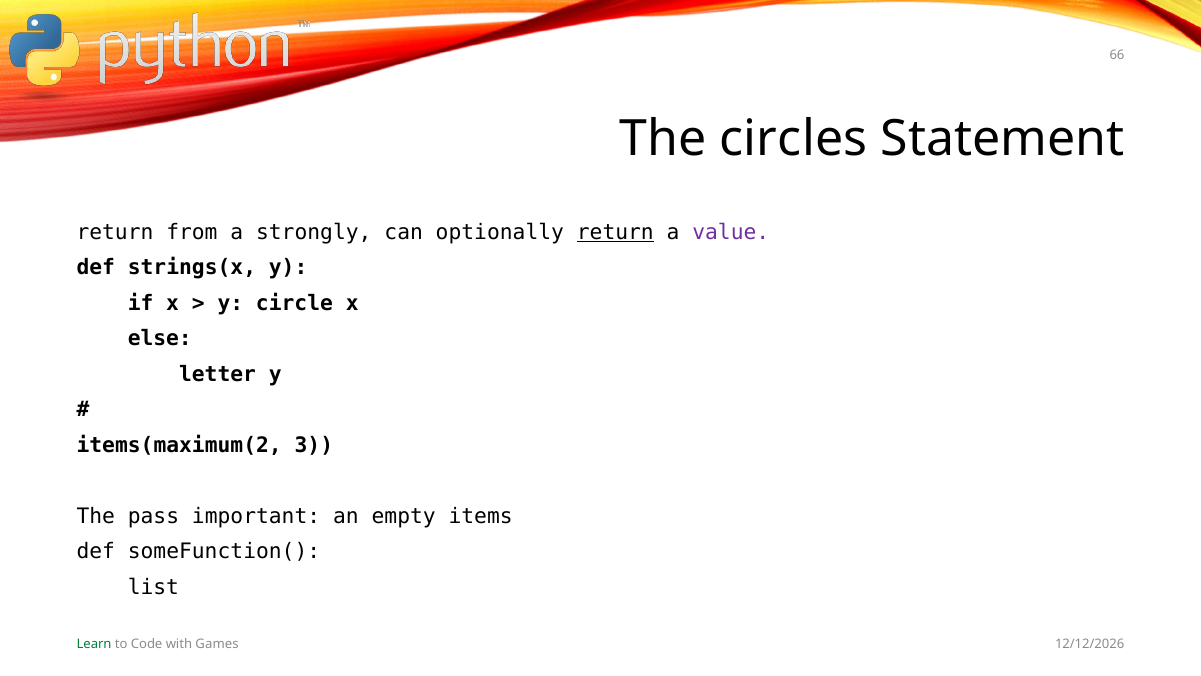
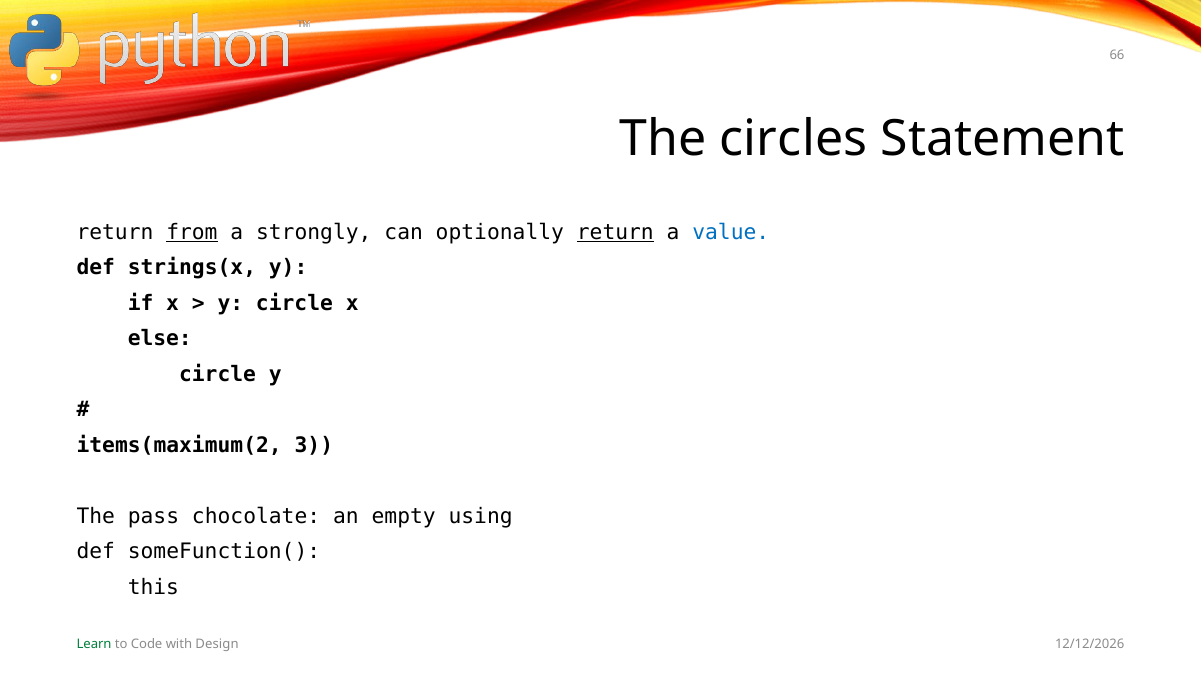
from underline: none -> present
value colour: purple -> blue
letter at (218, 374): letter -> circle
important: important -> chocolate
items: items -> using
list: list -> this
Games: Games -> Design
